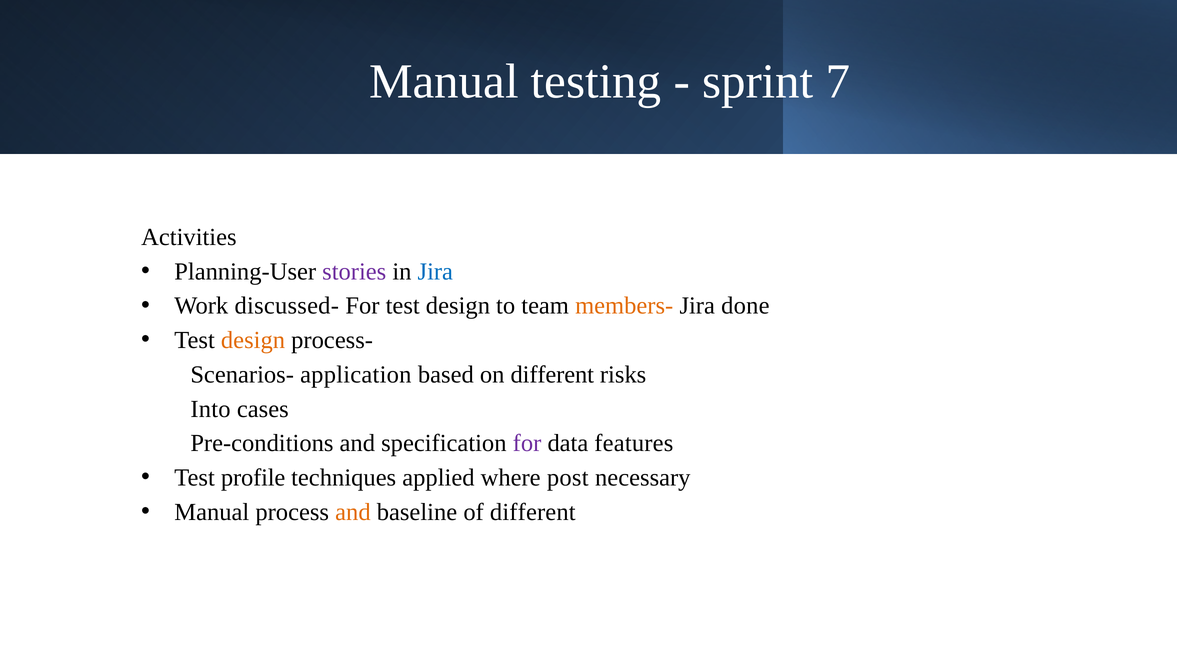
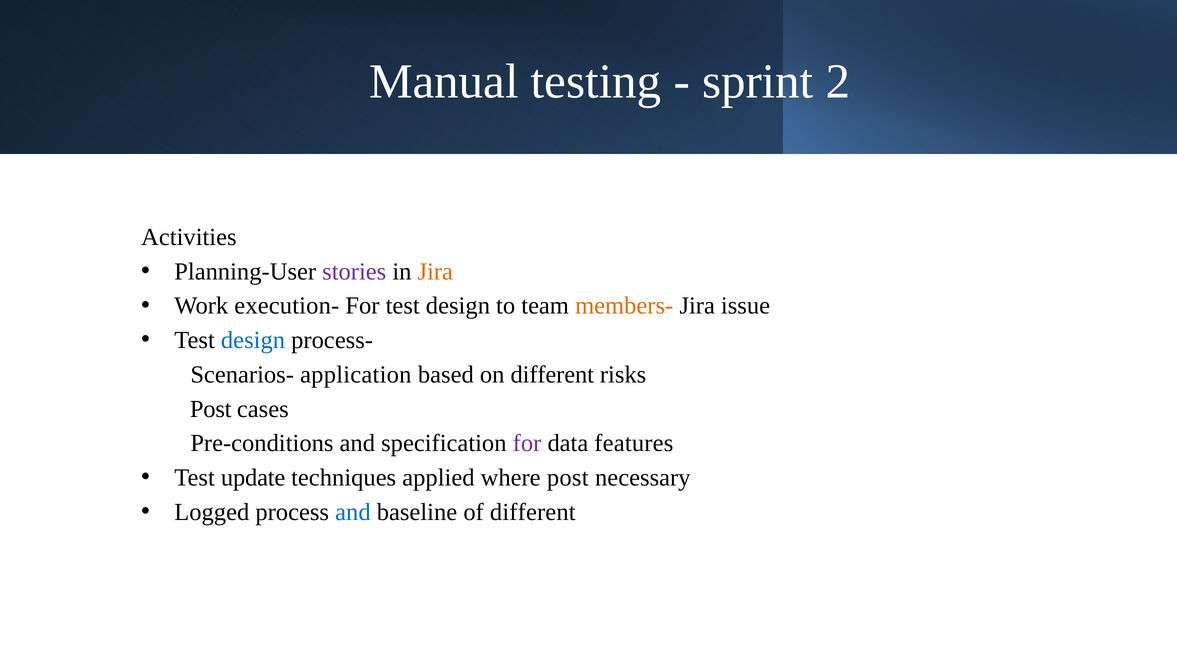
7: 7 -> 2
Jira at (435, 271) colour: blue -> orange
discussed-: discussed- -> execution-
done: done -> issue
design at (253, 340) colour: orange -> blue
Into at (210, 409): Into -> Post
profile: profile -> update
Manual at (212, 512): Manual -> Logged
and at (353, 512) colour: orange -> blue
